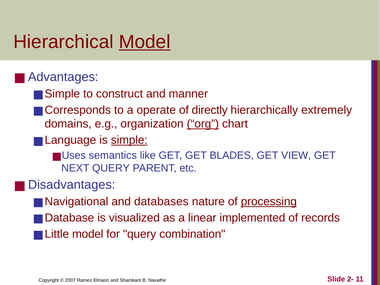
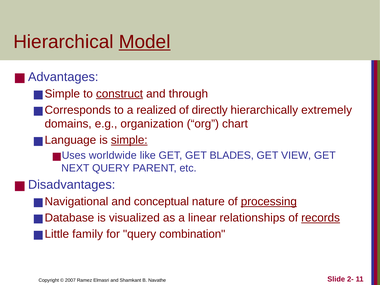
construct underline: none -> present
manner: manner -> through
operate: operate -> realized
org underline: present -> none
semantics: semantics -> worldwide
databases: databases -> conceptual
implemented: implemented -> relationships
records underline: none -> present
model at (88, 234): model -> family
